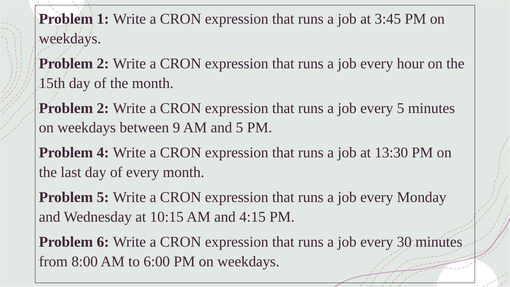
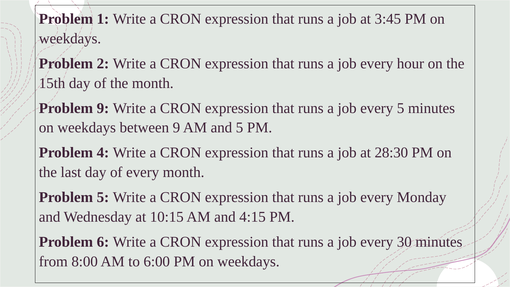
2 at (103, 108): 2 -> 9
13:30: 13:30 -> 28:30
